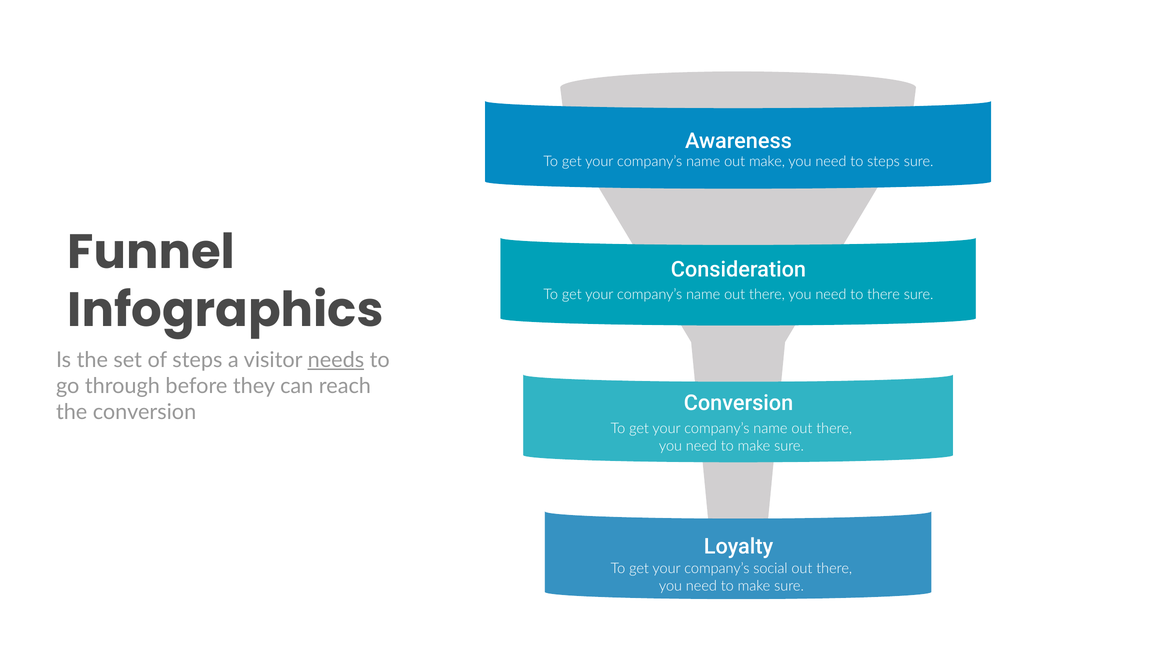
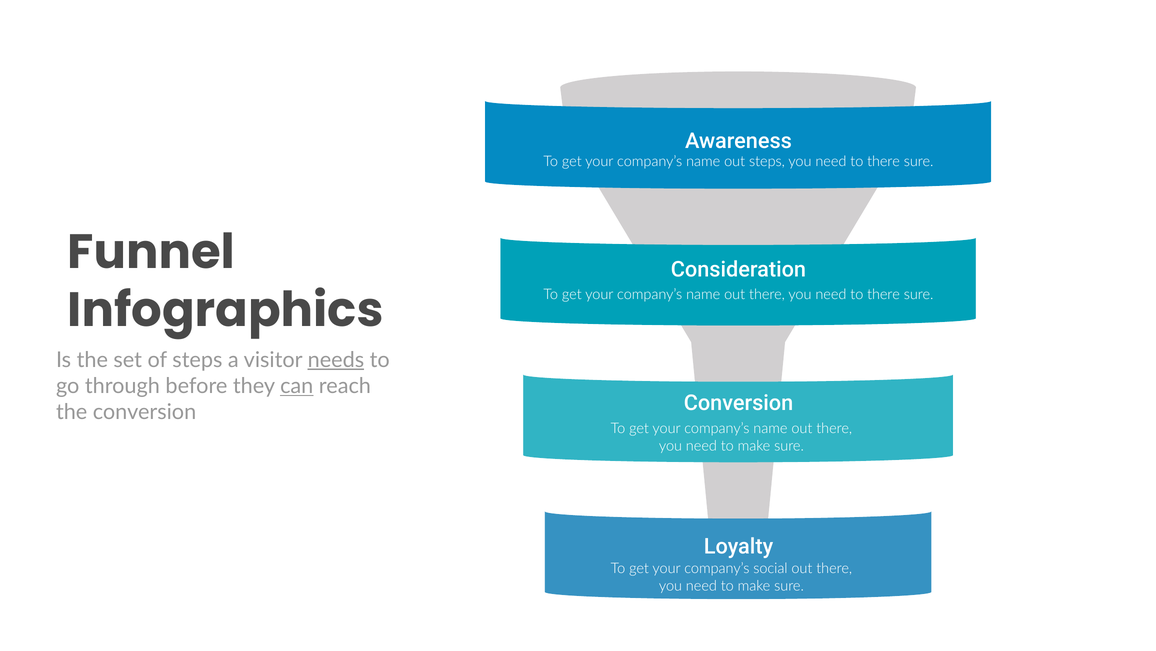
out make: make -> steps
steps at (884, 161): steps -> there
can underline: none -> present
